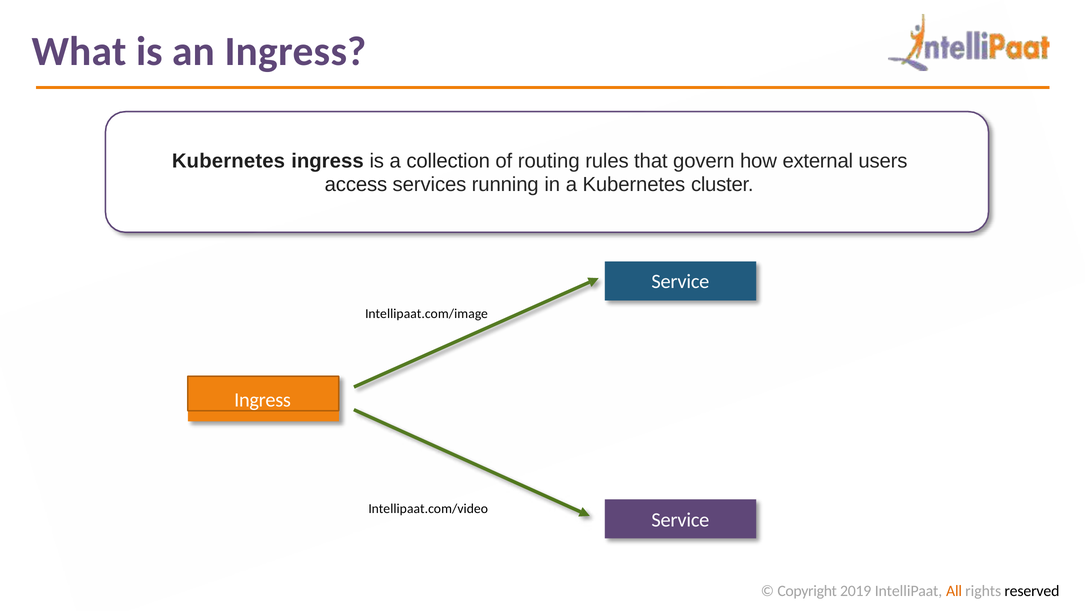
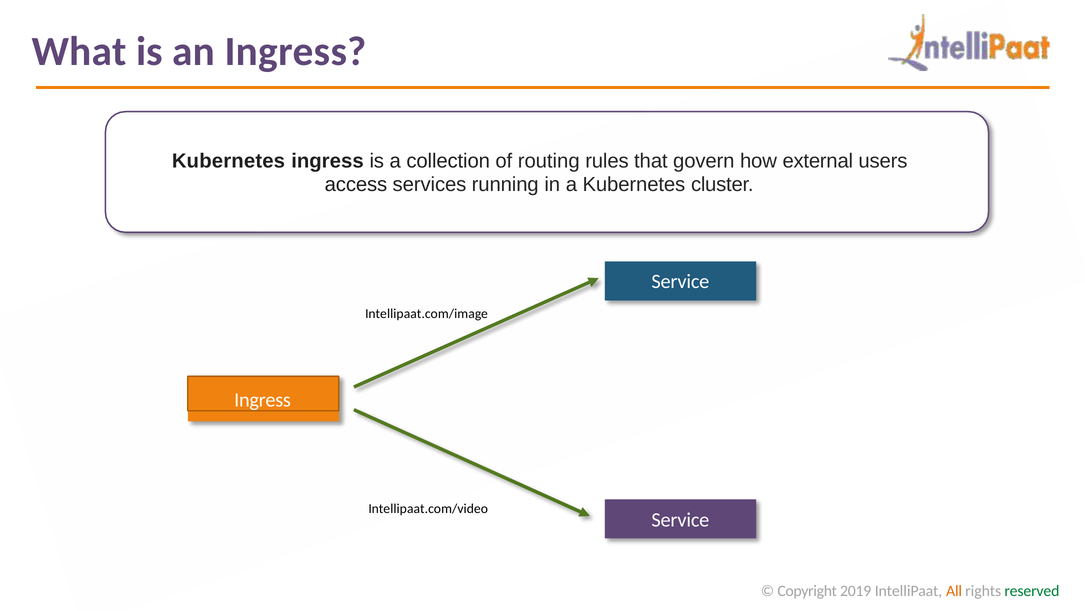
reserved colour: black -> green
